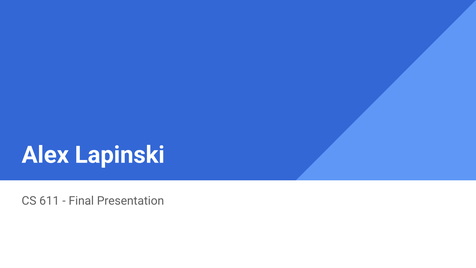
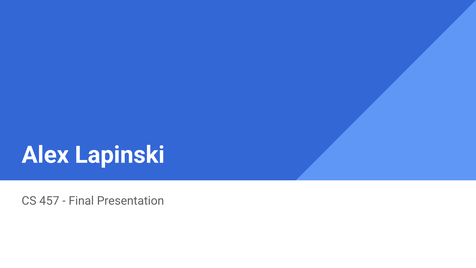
611: 611 -> 457
